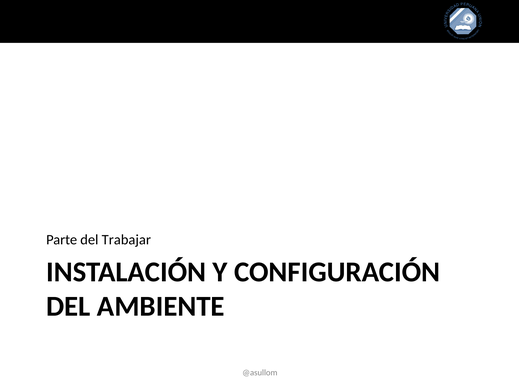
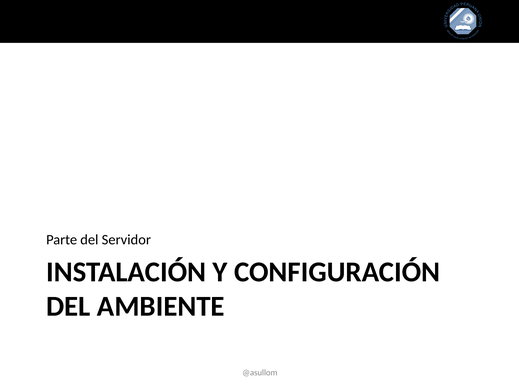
Trabajar: Trabajar -> Servidor
